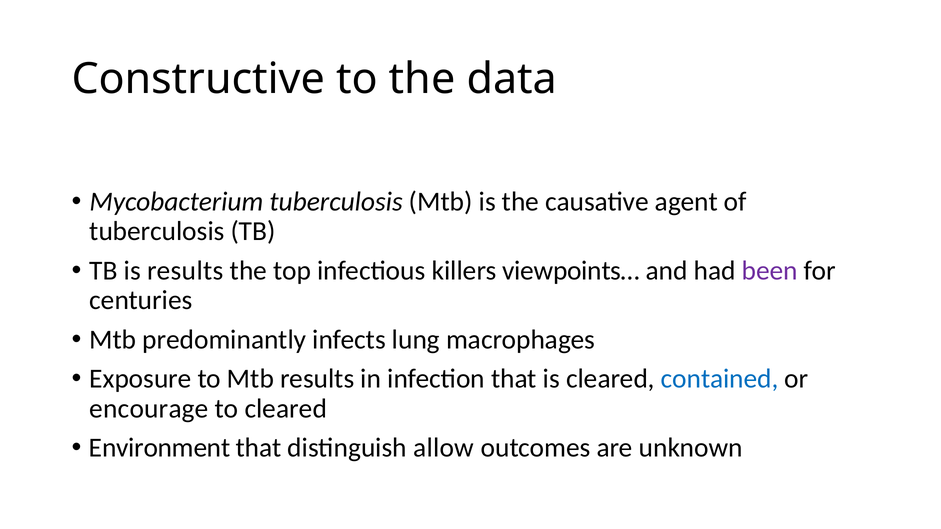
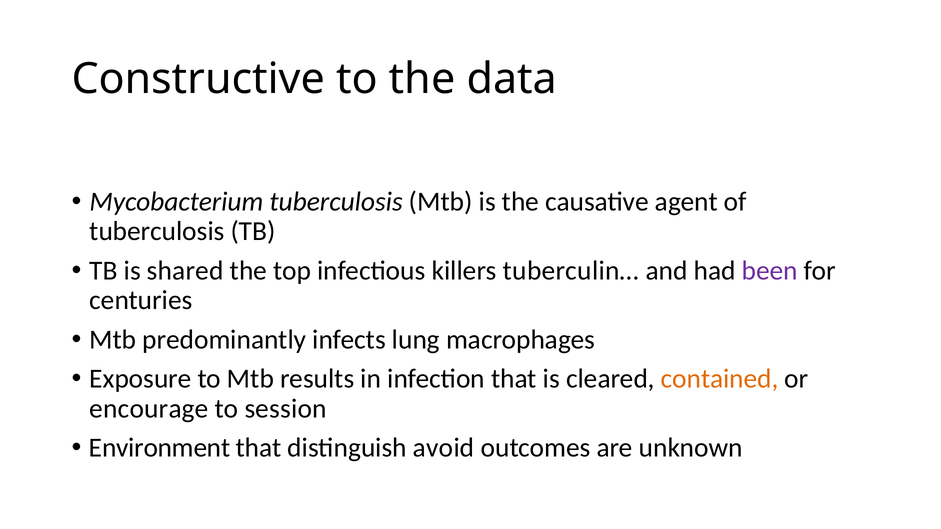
is results: results -> shared
viewpoints…: viewpoints… -> tuberculin…
contained colour: blue -> orange
to cleared: cleared -> session
allow: allow -> avoid
